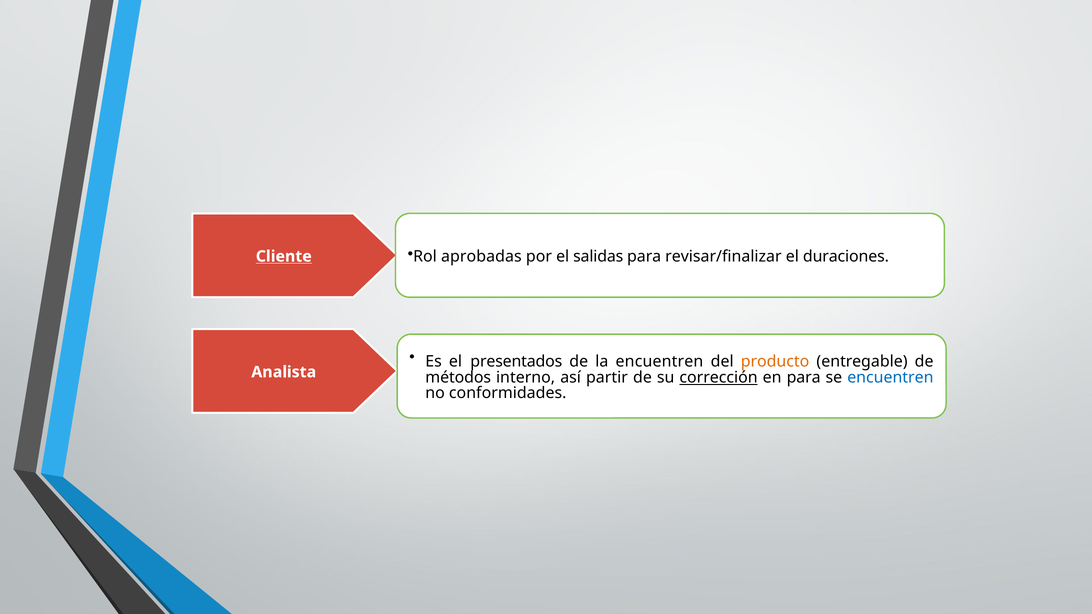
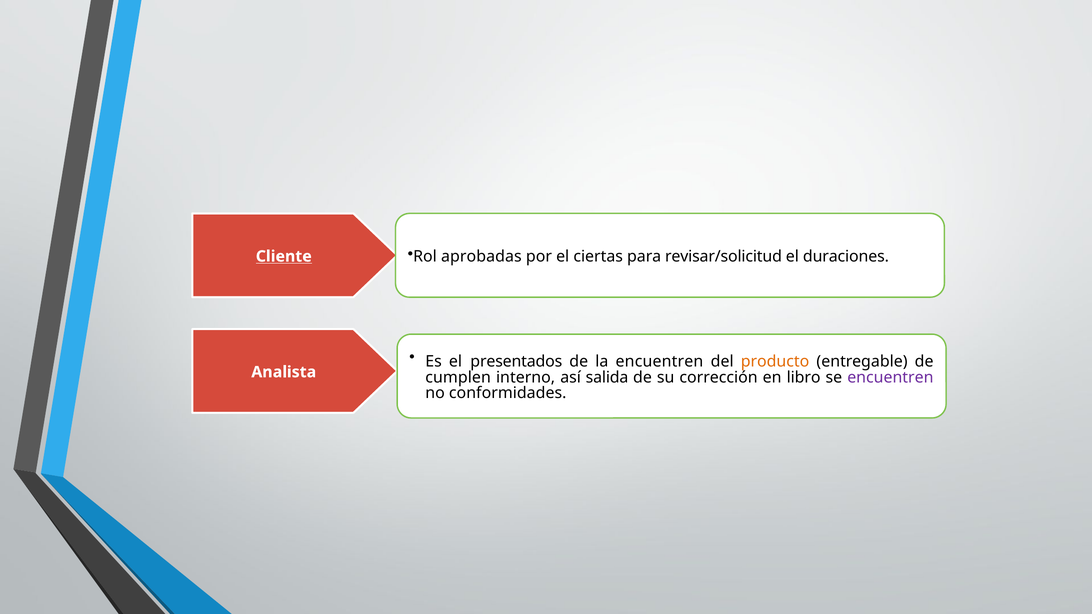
salidas: salidas -> ciertas
revisar/finalizar: revisar/finalizar -> revisar/solicitud
métodos: métodos -> cumplen
partir: partir -> salida
corrección underline: present -> none
en para: para -> libro
encuentren at (890, 378) colour: blue -> purple
